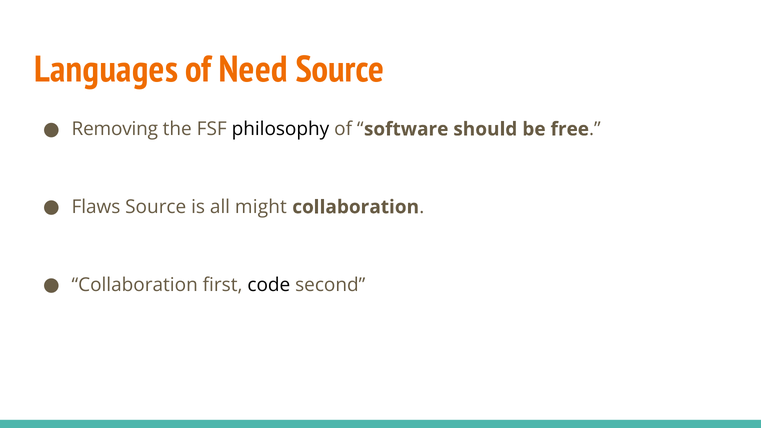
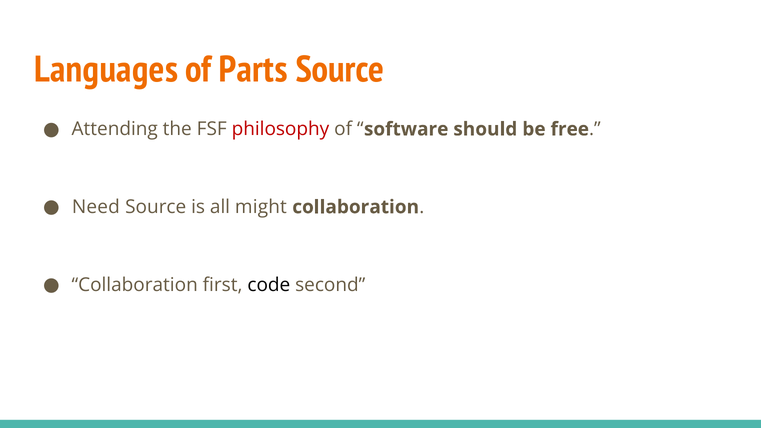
Need: Need -> Parts
Removing: Removing -> Attending
philosophy colour: black -> red
Flaws: Flaws -> Need
